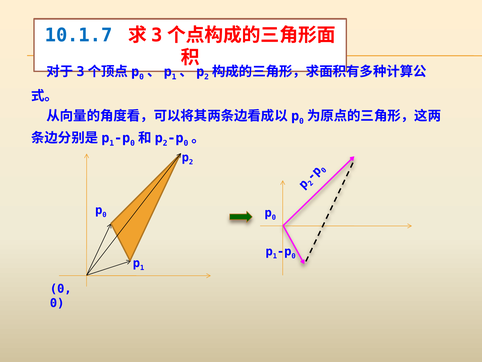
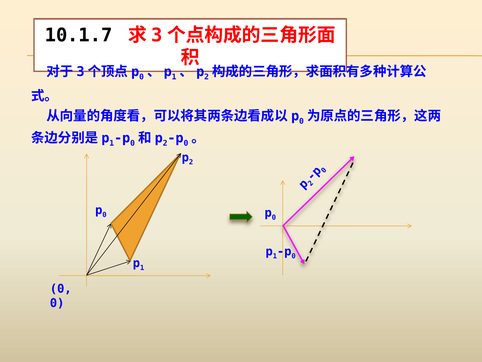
10.1.7 colour: blue -> black
